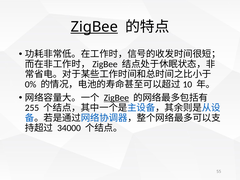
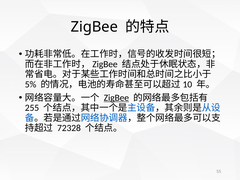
ZigBee at (94, 27) underline: present -> none
0%: 0% -> 5%
34000: 34000 -> 72328
